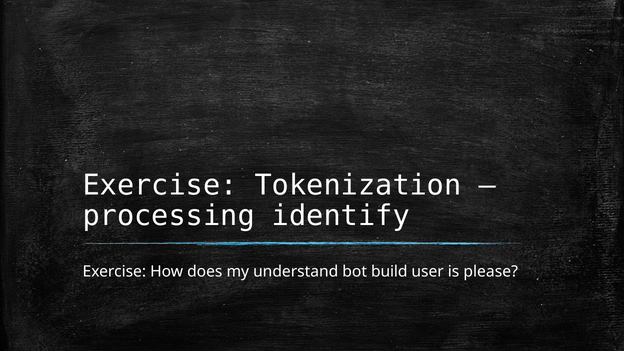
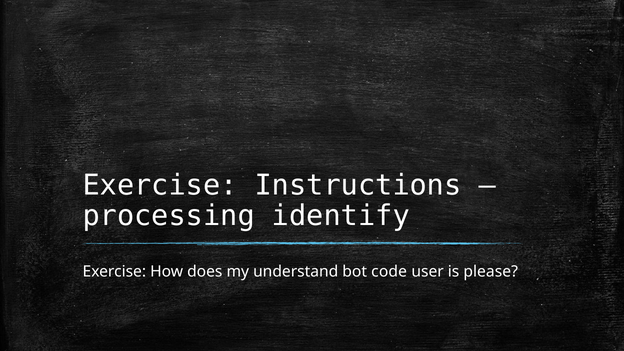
Tokenization: Tokenization -> Instructions
build: build -> code
